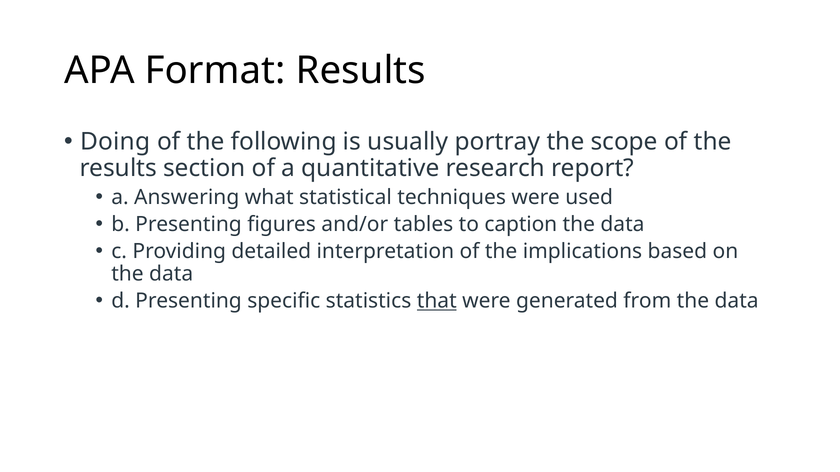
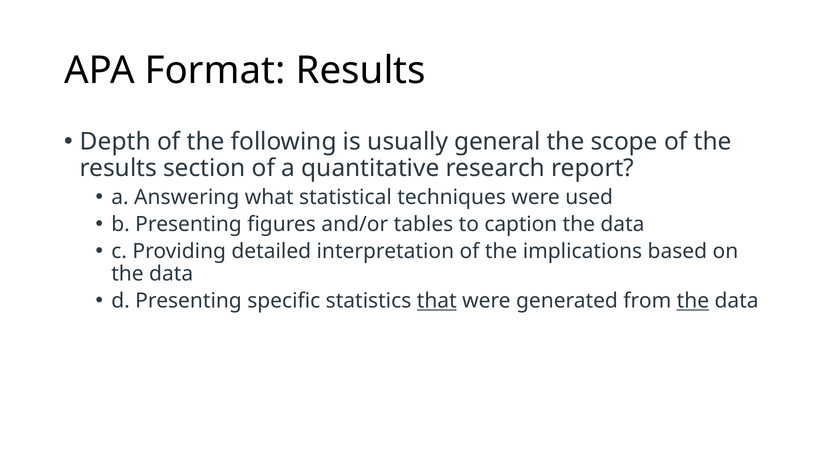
Doing: Doing -> Depth
portray: portray -> general
the at (693, 301) underline: none -> present
